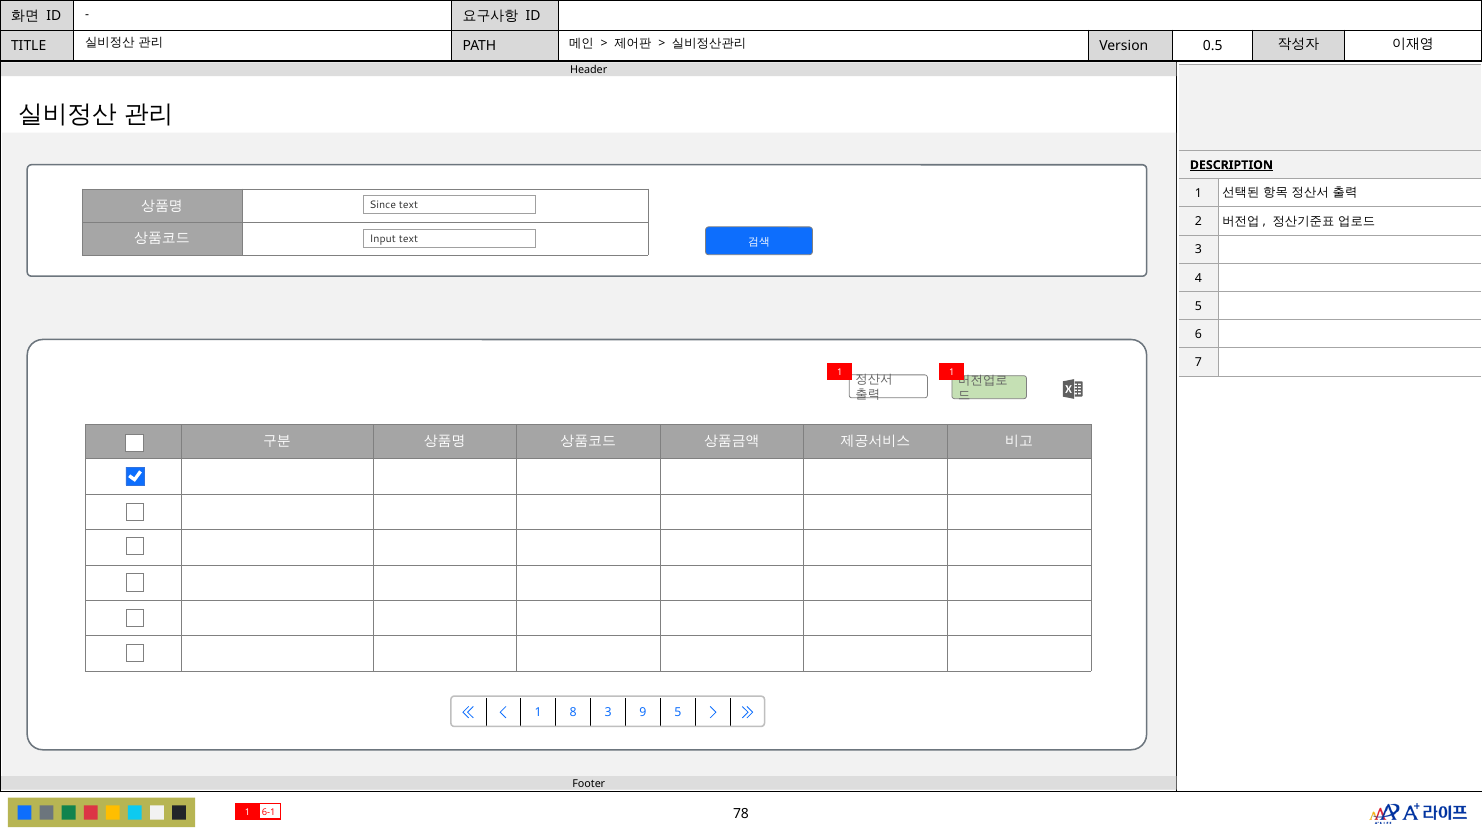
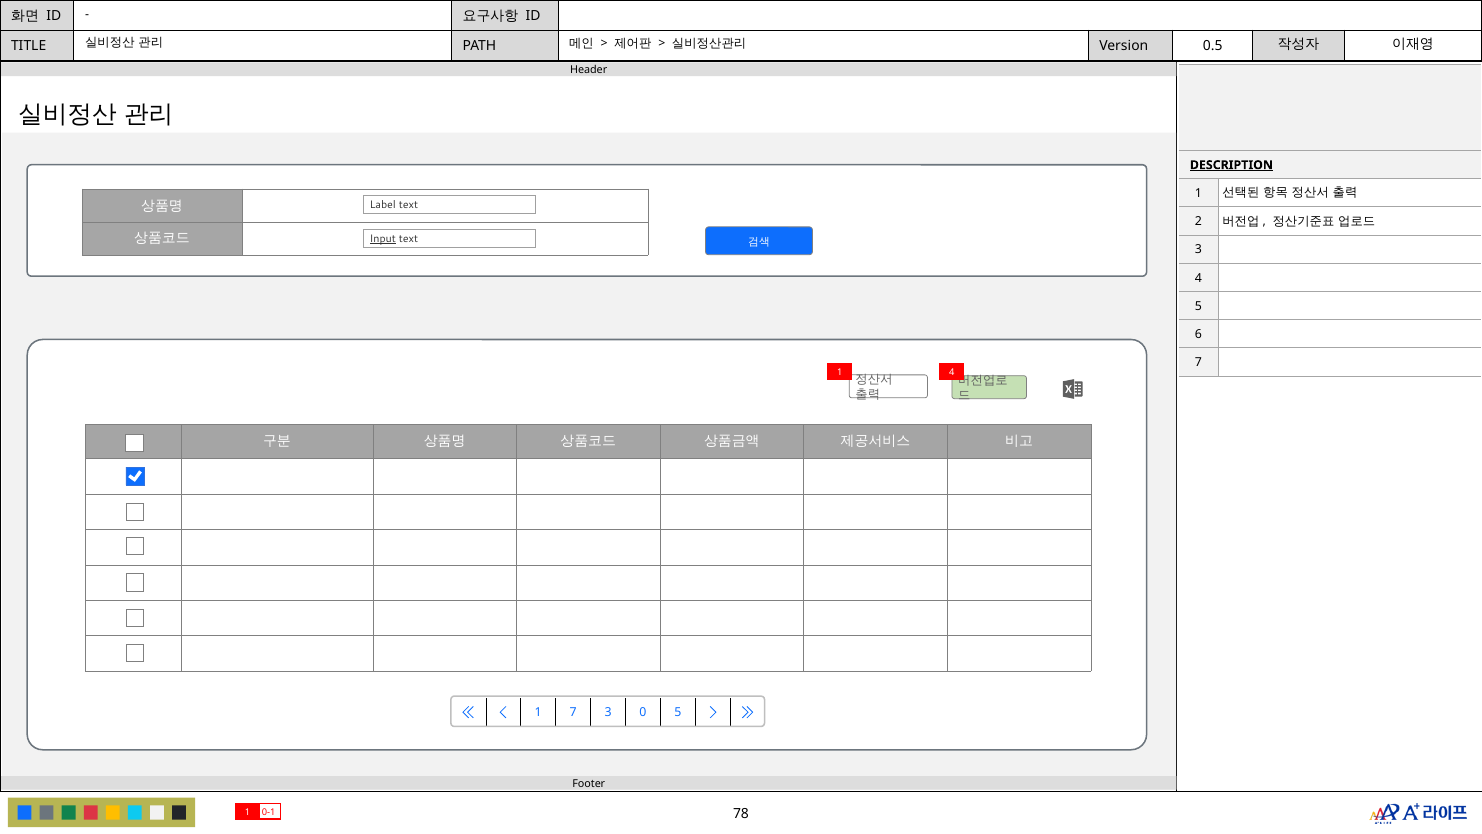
Since: Since -> Label
Input underline: none -> present
1 1: 1 -> 4
1 8: 8 -> 7
9: 9 -> 0
6-1: 6-1 -> 0-1
